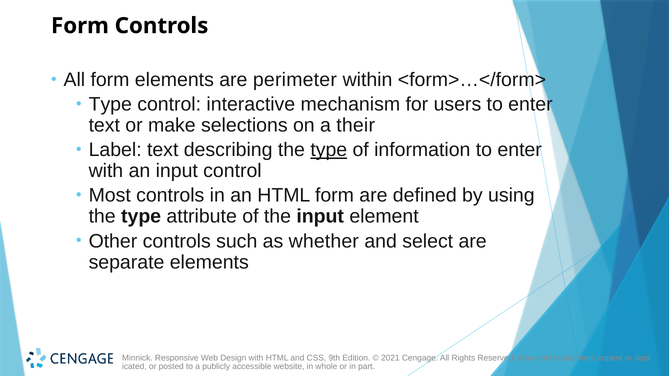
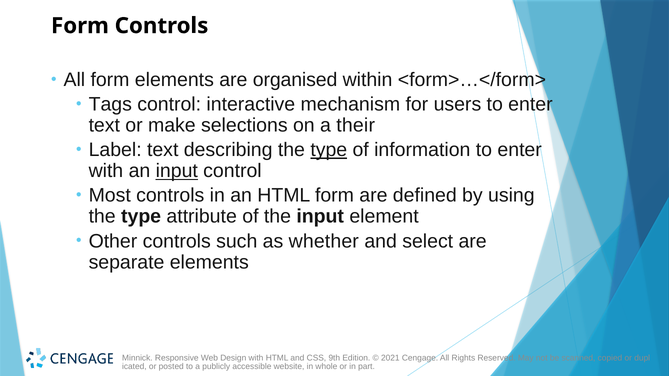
perimeter: perimeter -> organised
Type at (110, 104): Type -> Tags
input at (177, 171) underline: none -> present
